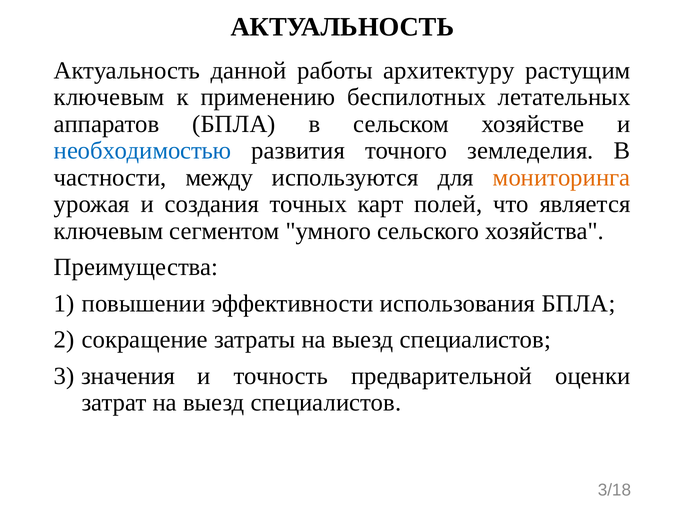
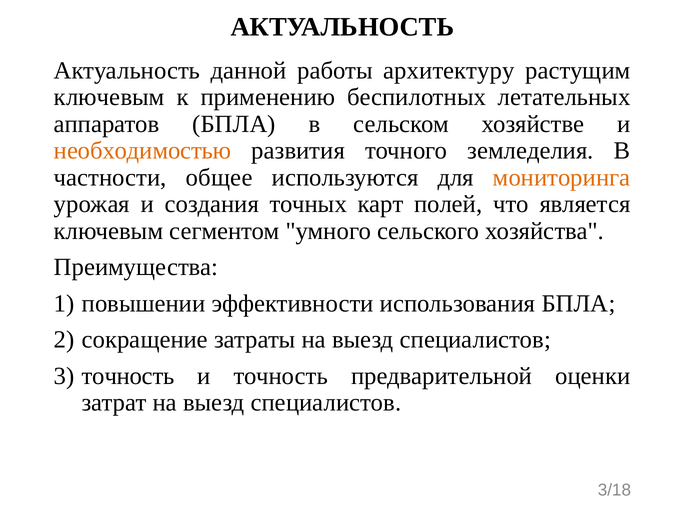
необходимостью colour: blue -> orange
между: между -> общее
значения at (128, 376): значения -> точность
